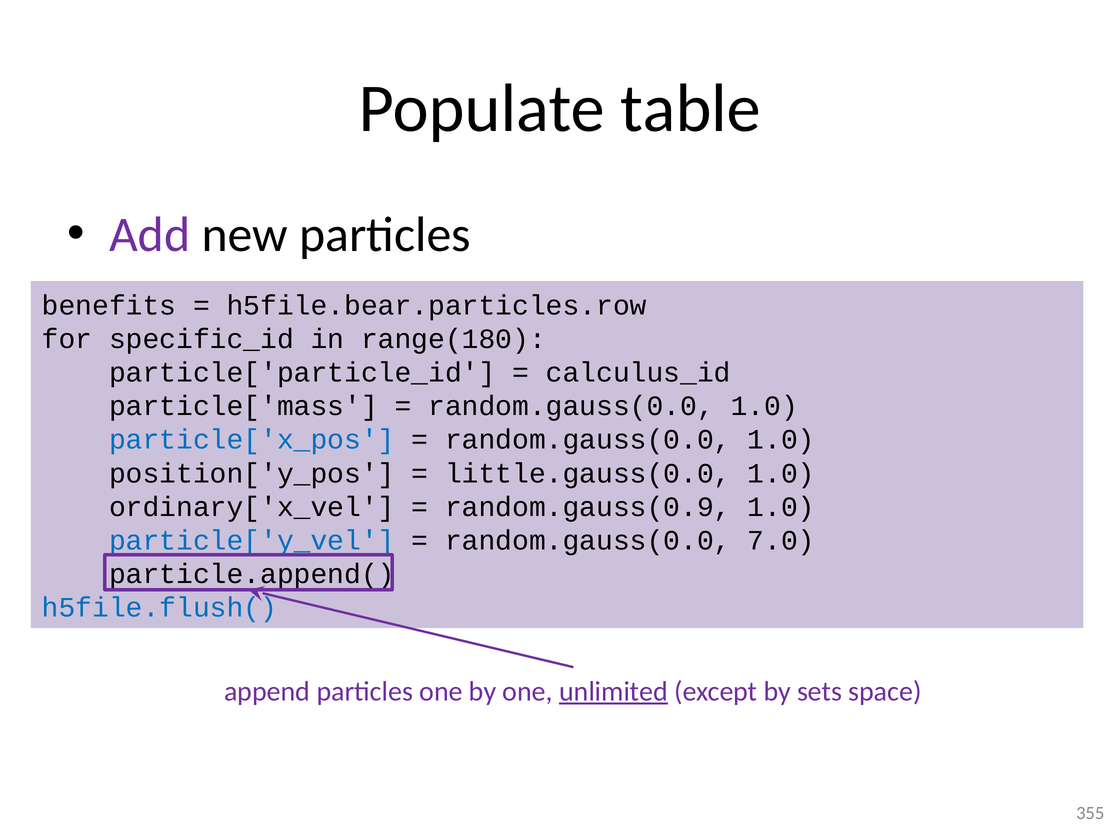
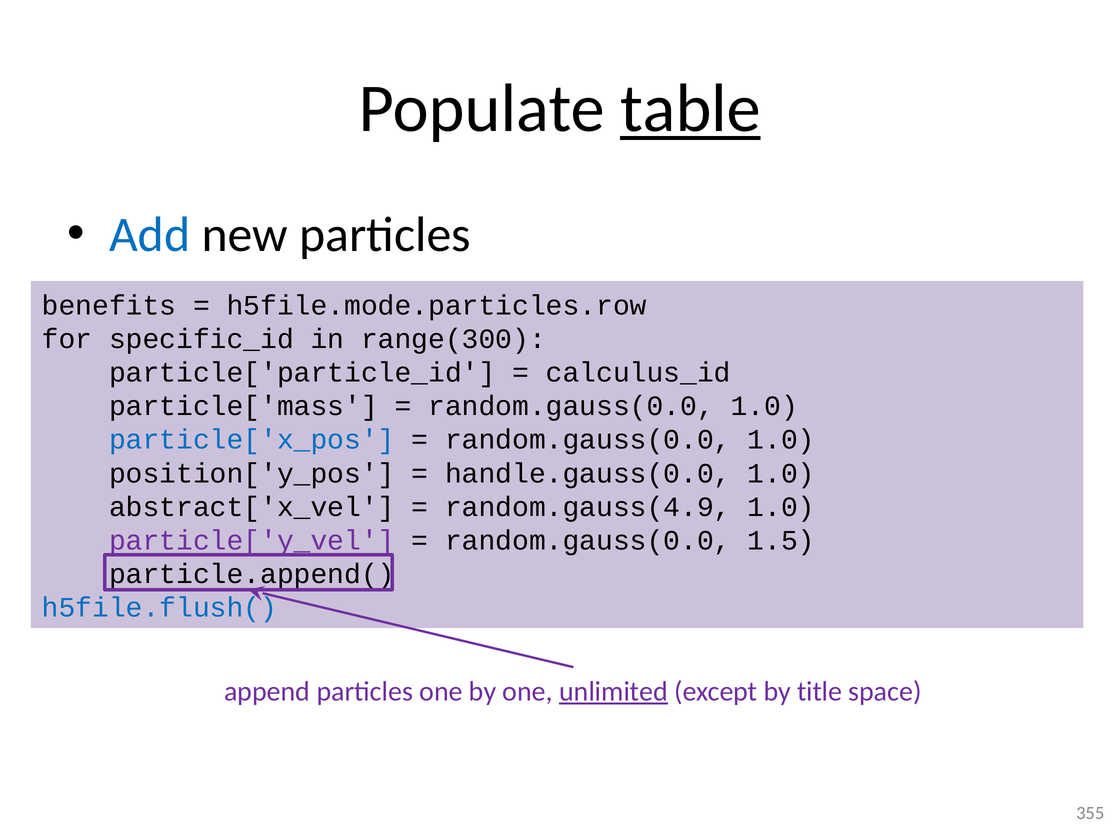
table underline: none -> present
Add colour: purple -> blue
h5file.bear.particles.row: h5file.bear.particles.row -> h5file.mode.particles.row
range(180: range(180 -> range(300
little.gauss(0.0: little.gauss(0.0 -> handle.gauss(0.0
ordinary['x_vel: ordinary['x_vel -> abstract['x_vel
random.gauss(0.9: random.gauss(0.9 -> random.gauss(4.9
particle['y_vel colour: blue -> purple
7.0: 7.0 -> 1.5
sets: sets -> title
